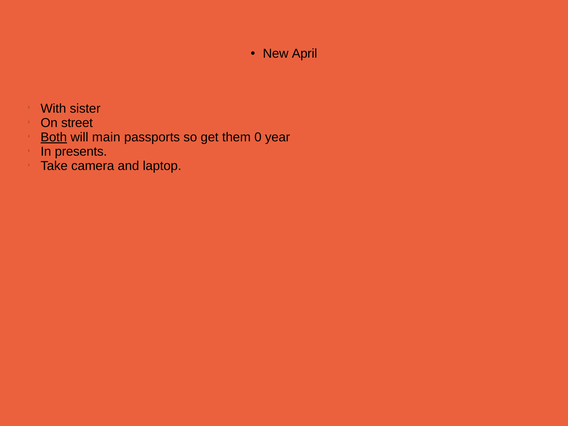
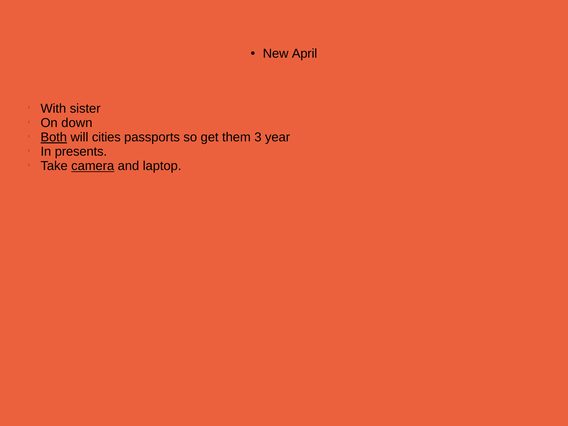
street: street -> down
main: main -> cities
0: 0 -> 3
camera underline: none -> present
